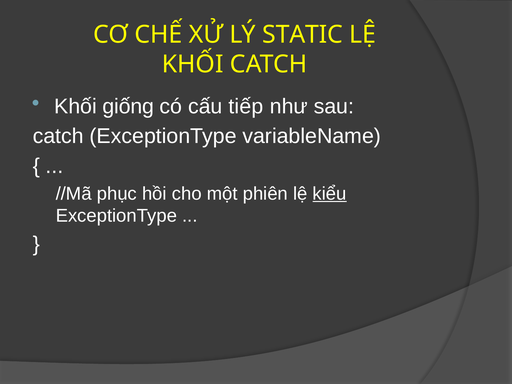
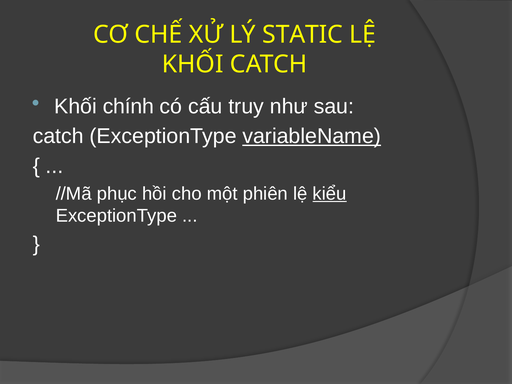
giống: giống -> chính
tiếp: tiếp -> truy
variableName underline: none -> present
